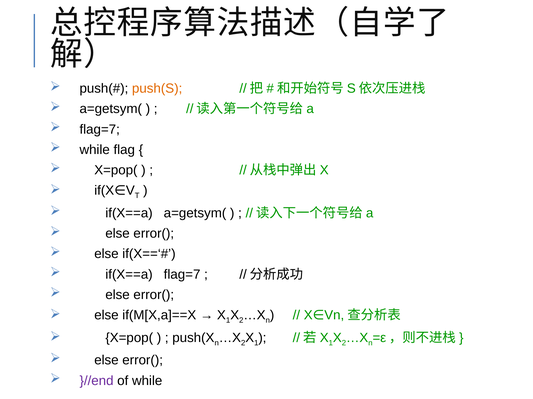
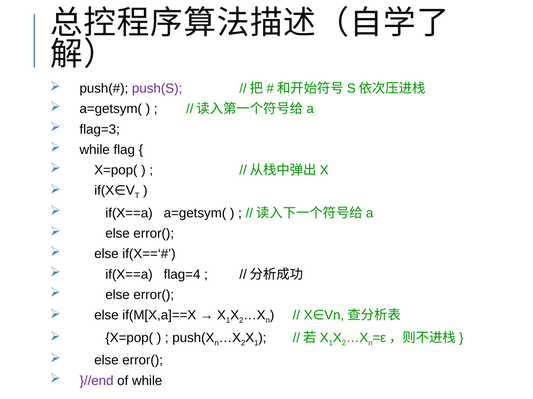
push(S colour: orange -> purple
flag=7 at (100, 130): flag=7 -> flag=3
if(X==a flag=7: flag=7 -> flag=4
